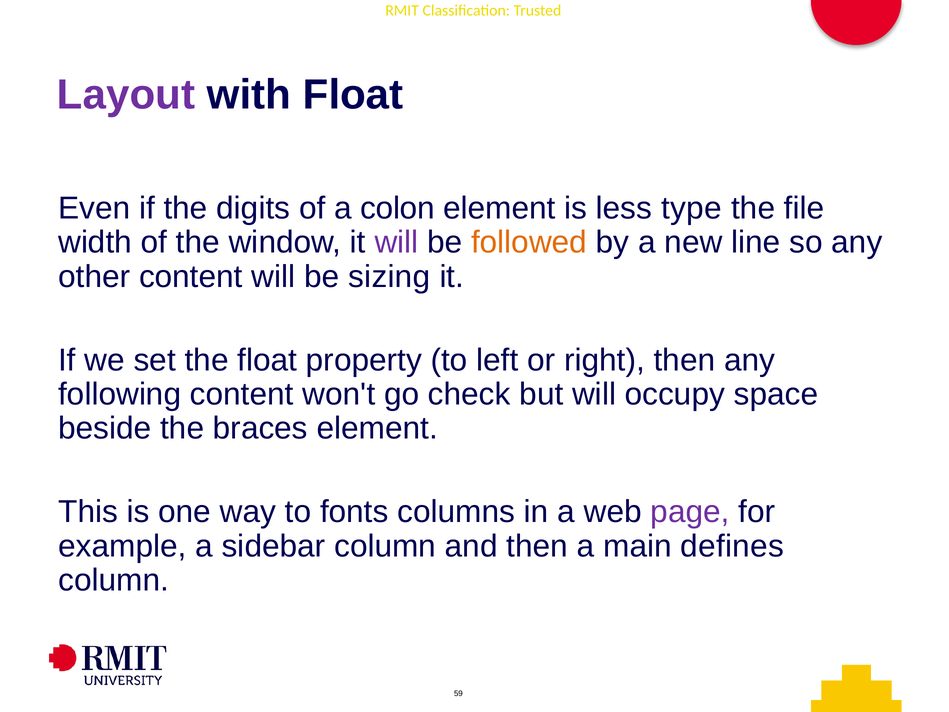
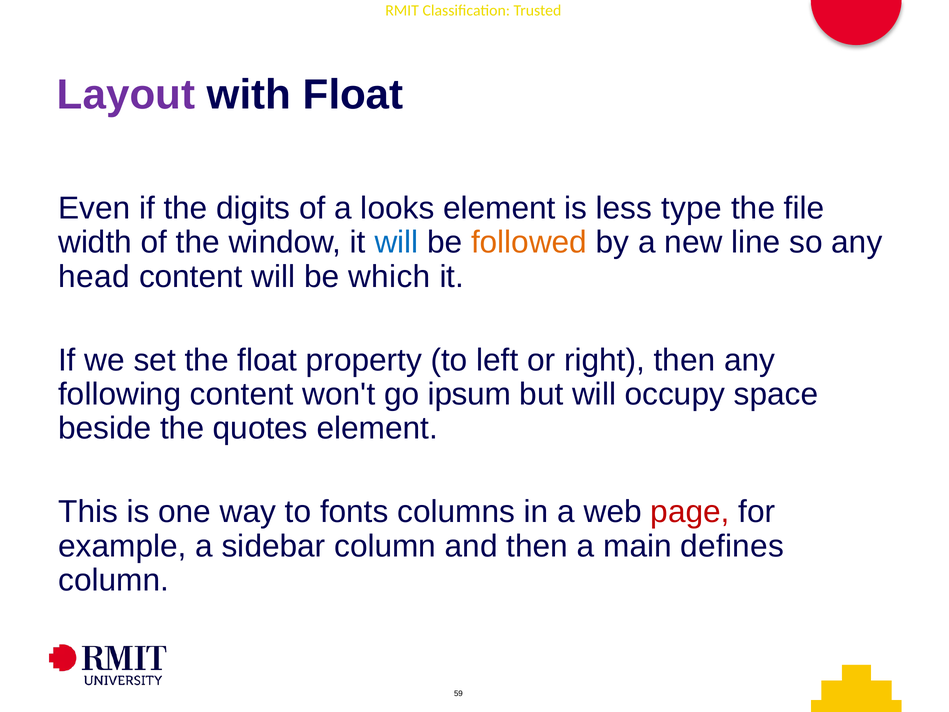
colon: colon -> looks
will at (396, 242) colour: purple -> blue
other: other -> head
sizing: sizing -> which
check: check -> ipsum
braces: braces -> quotes
page colour: purple -> red
